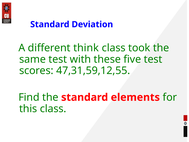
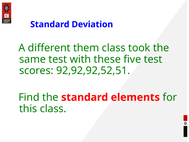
think: think -> them
47,31,59,12,55: 47,31,59,12,55 -> 92,92,92,52,51
